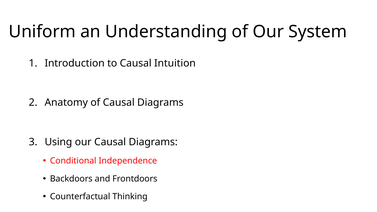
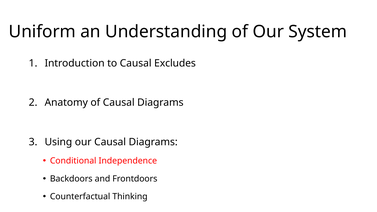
Intuition: Intuition -> Excludes
